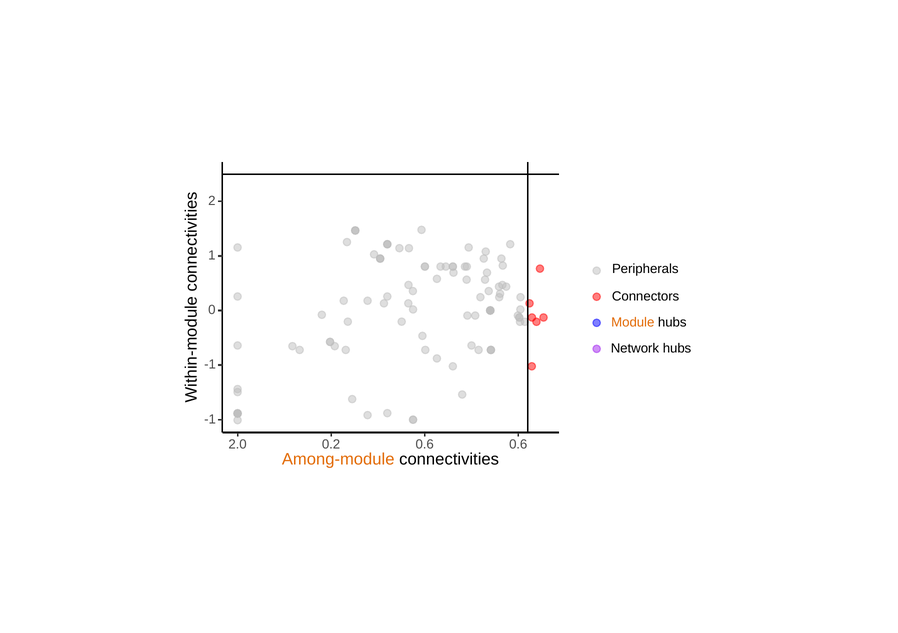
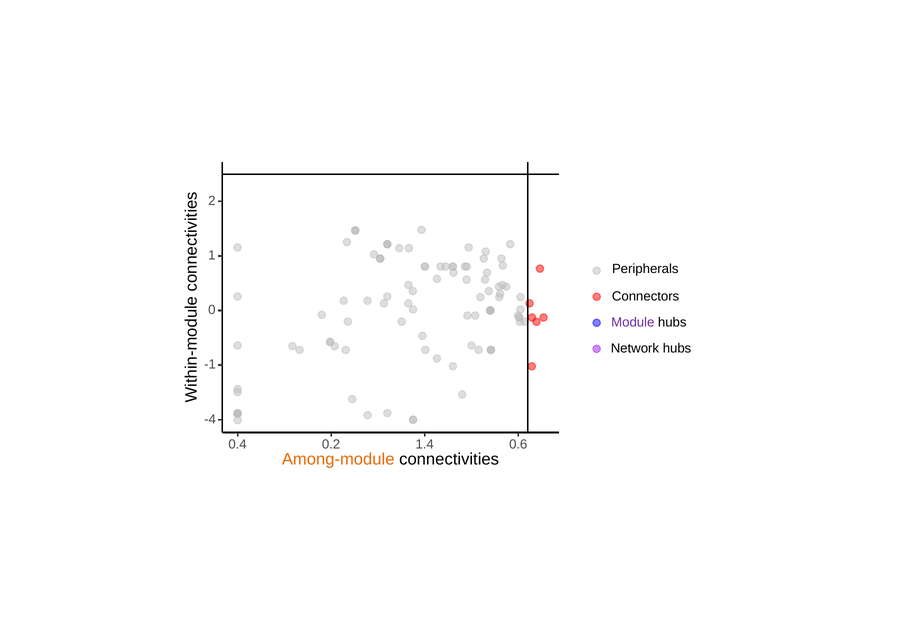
Module colour: orange -> purple
-1 at (210, 419): -1 -> -4
2.0: 2.0 -> 0.4
0.2 0.6: 0.6 -> 1.4
